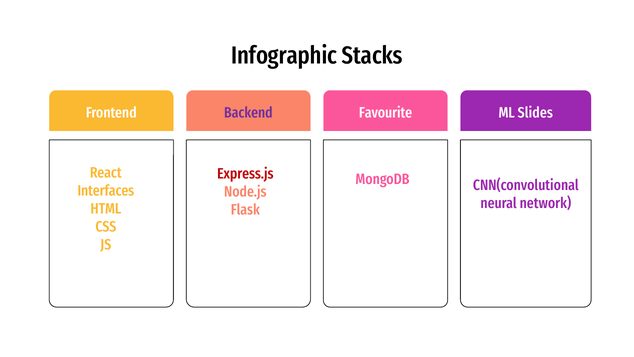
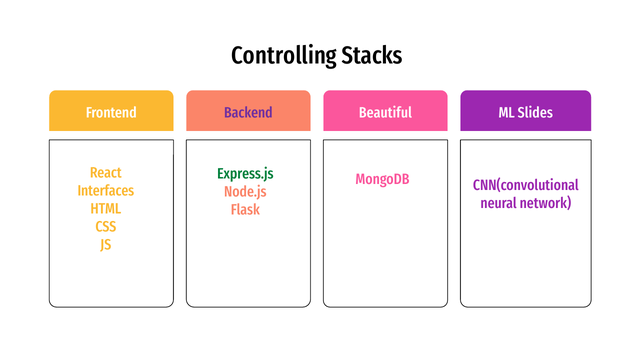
Infographic: Infographic -> Controlling
Favourite: Favourite -> Beautiful
Express.js colour: red -> green
